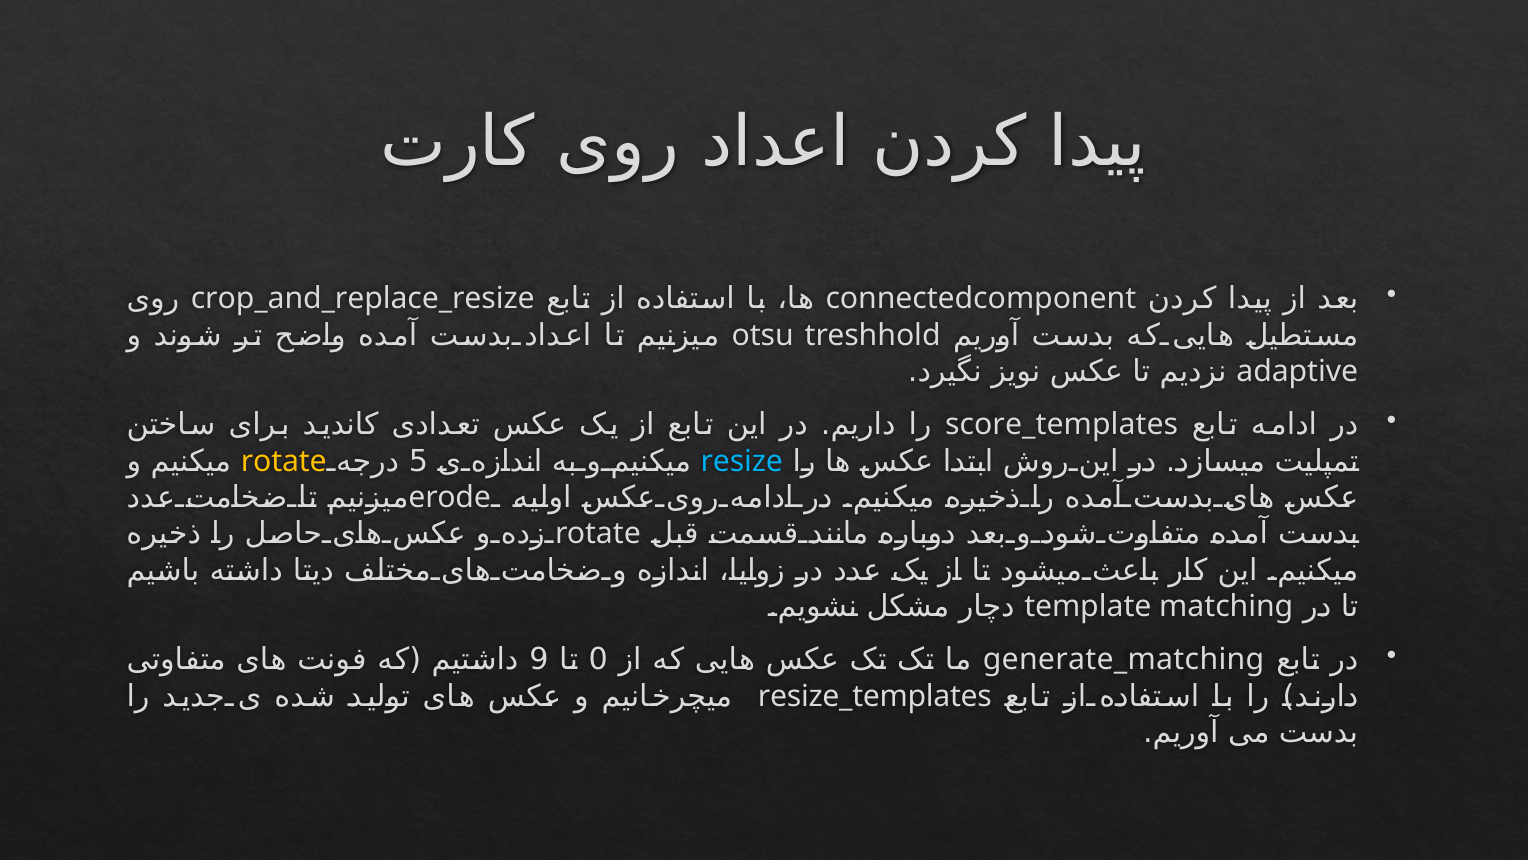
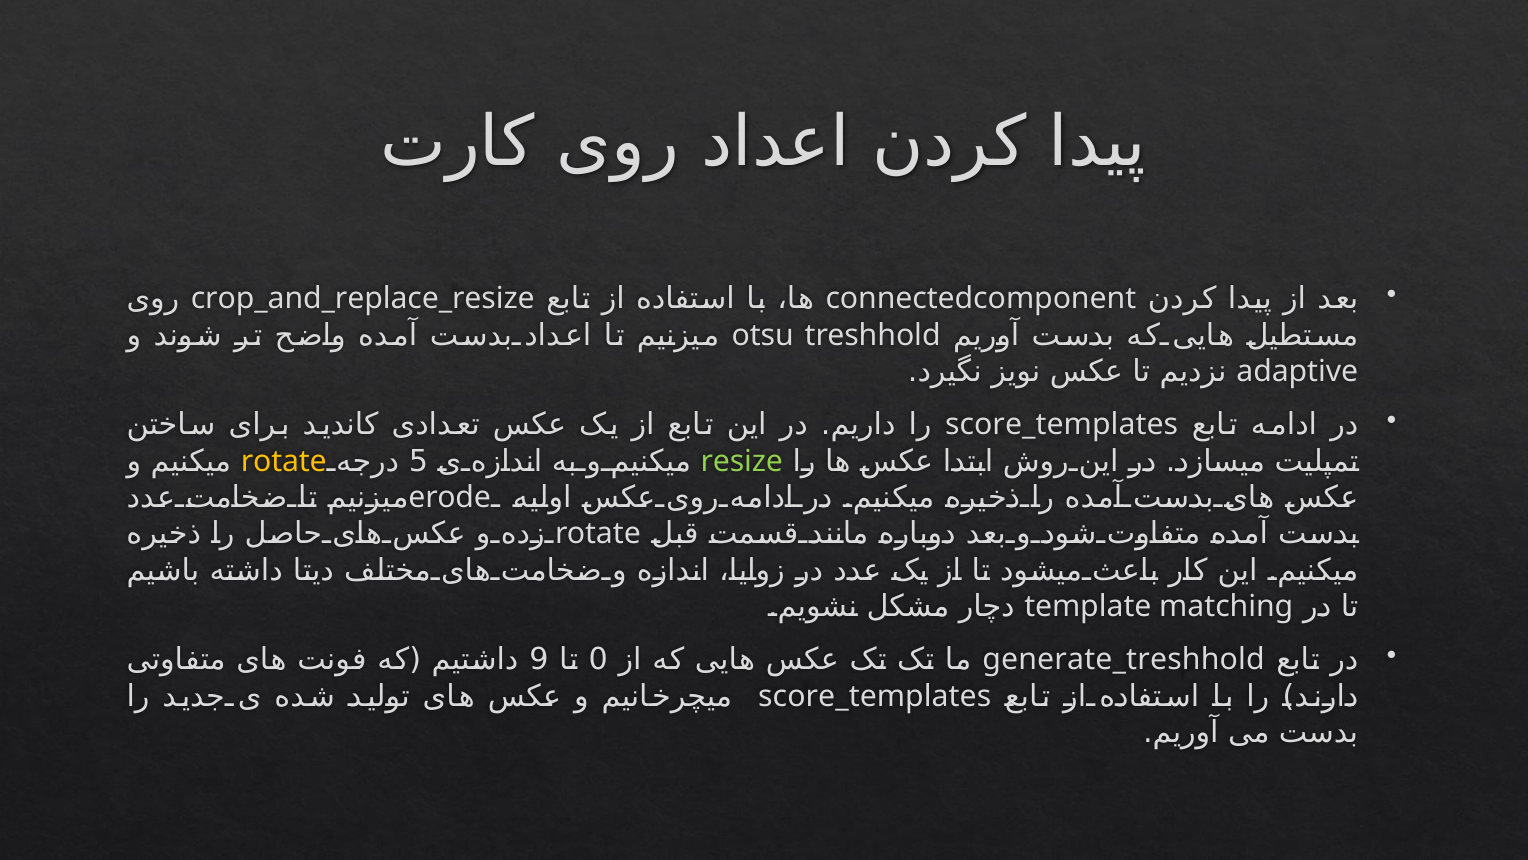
resize colour: light blue -> light green
generate_matching: generate_matching -> generate_treshhold
resize_templates at (875, 696): resize_templates -> score_templates
